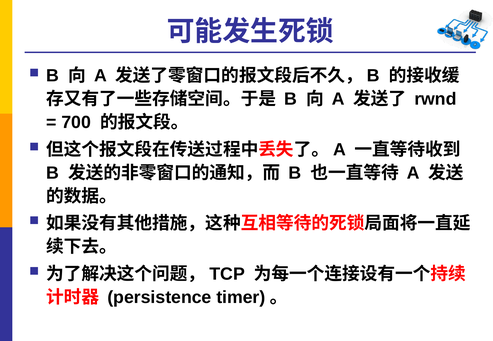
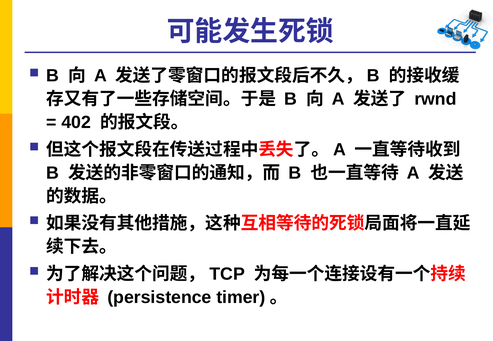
700: 700 -> 402
